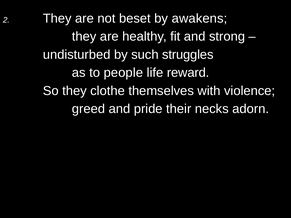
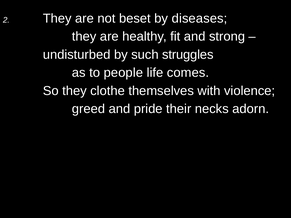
awakens: awakens -> diseases
reward: reward -> comes
